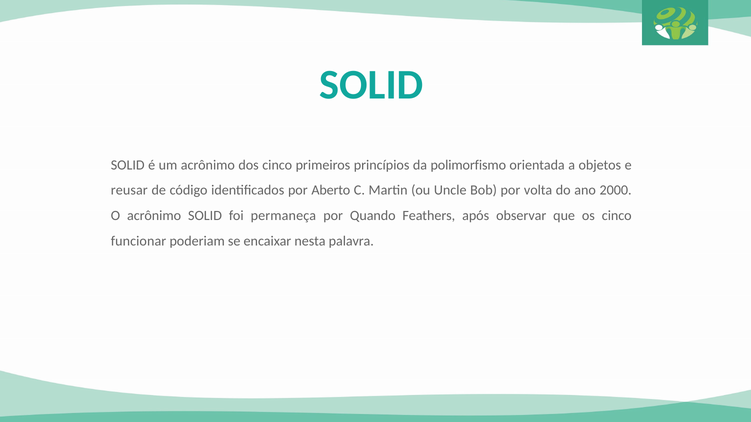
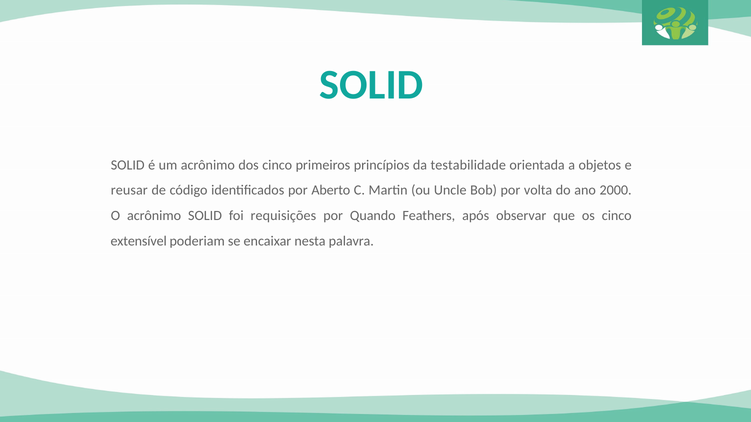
polimorfismo: polimorfismo -> testabilidade
permaneça: permaneça -> requisições
funcionar: funcionar -> extensível
